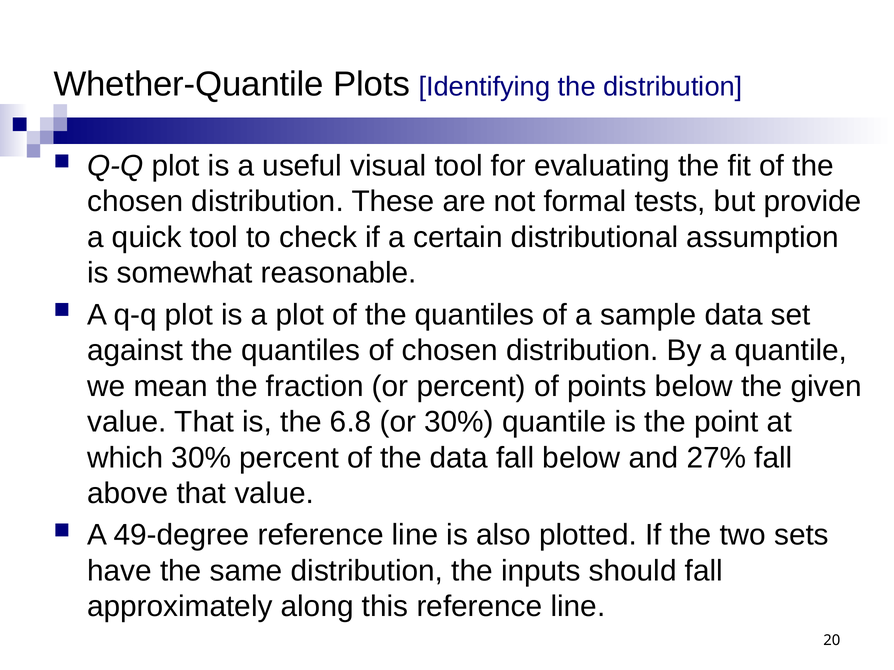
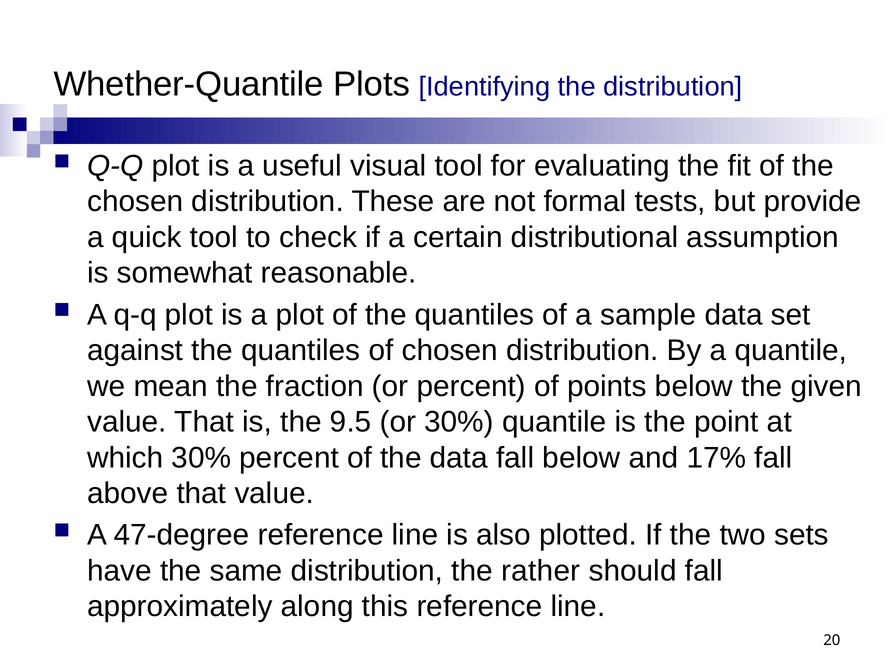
6.8: 6.8 -> 9.5
27%: 27% -> 17%
49-degree: 49-degree -> 47-degree
inputs: inputs -> rather
